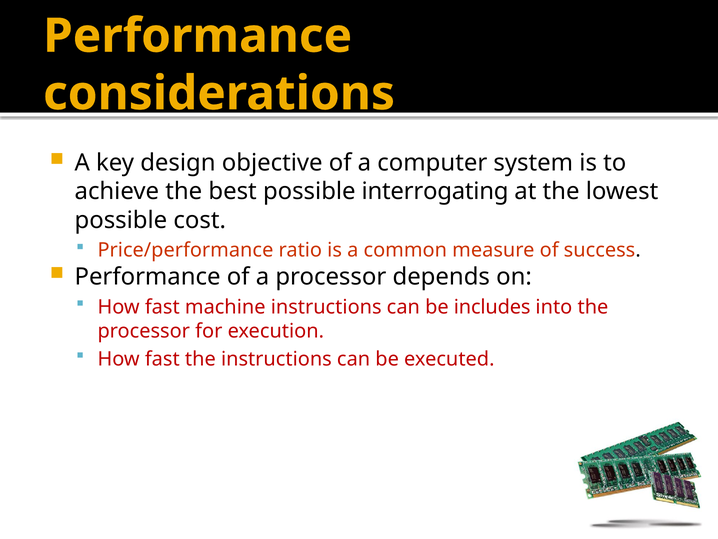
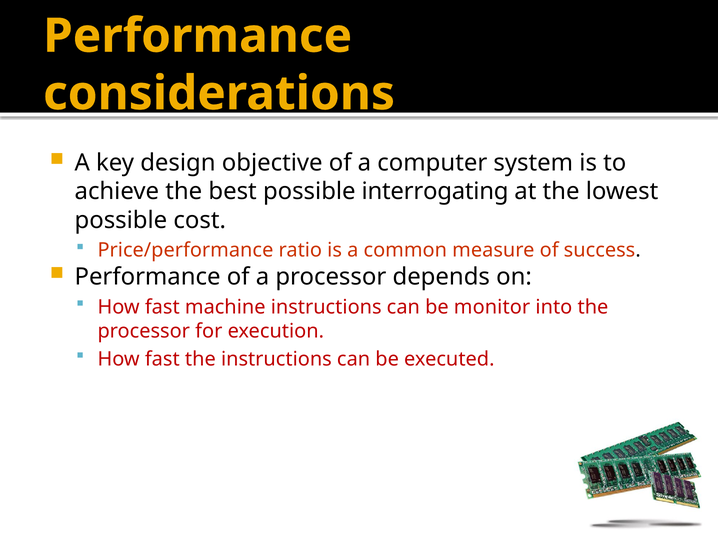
includes: includes -> monitor
